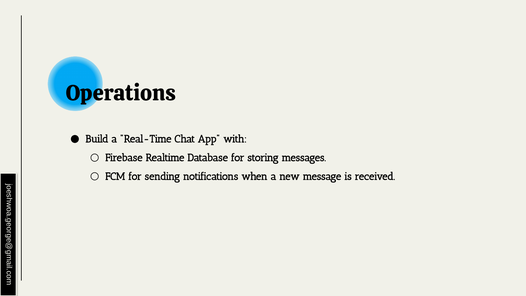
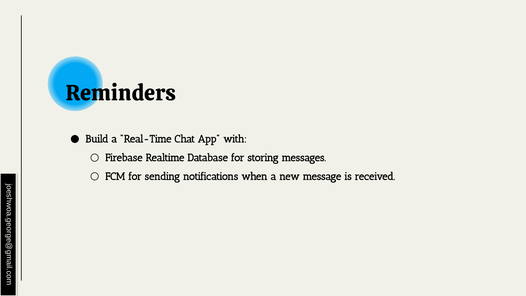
Operations: Operations -> Reminders
